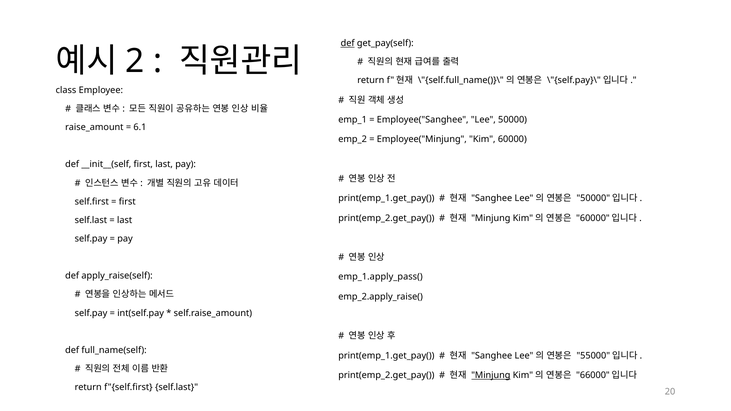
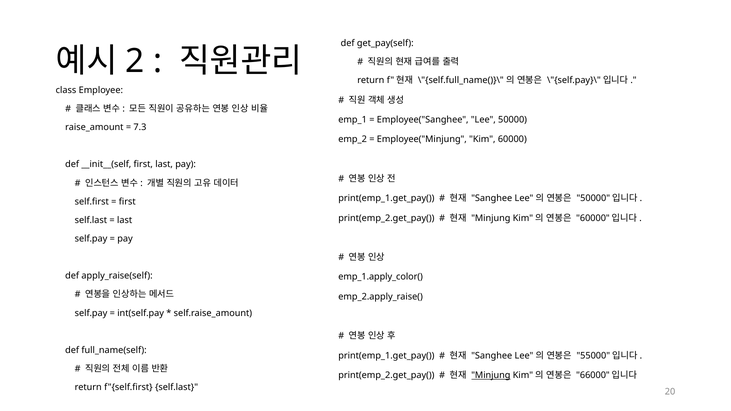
def at (348, 43) underline: present -> none
6.1: 6.1 -> 7.3
emp_1.apply_pass(: emp_1.apply_pass( -> emp_1.apply_color(
